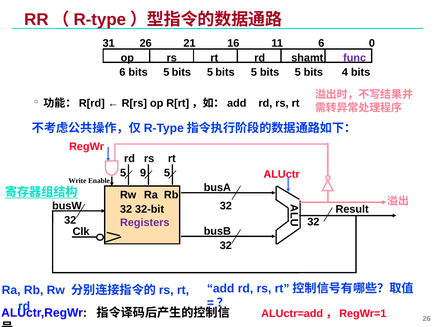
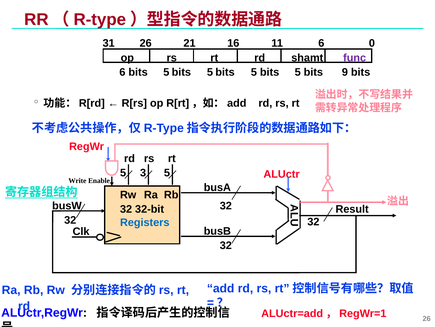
4: 4 -> 9
9: 9 -> 3
Registers colour: purple -> blue
